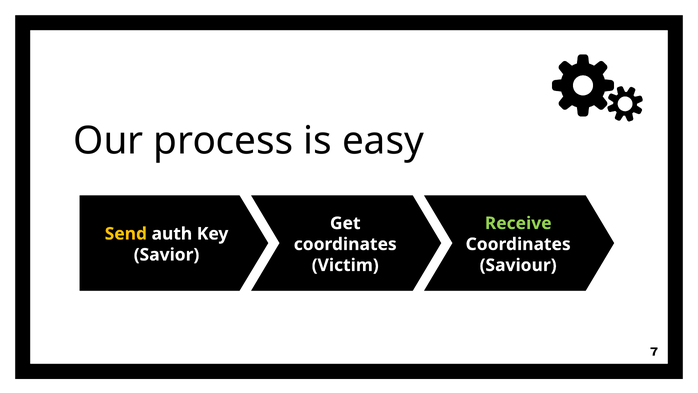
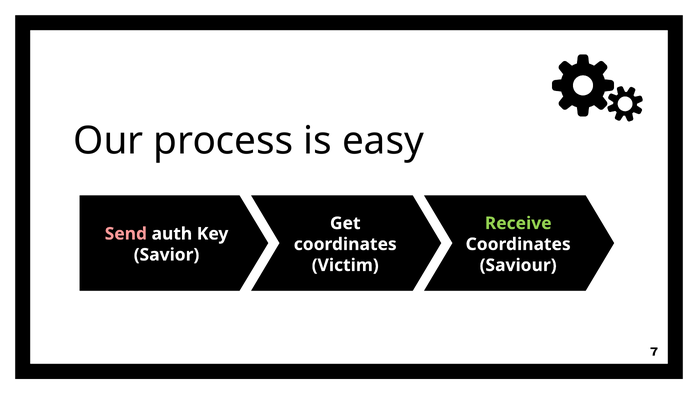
Send colour: yellow -> pink
